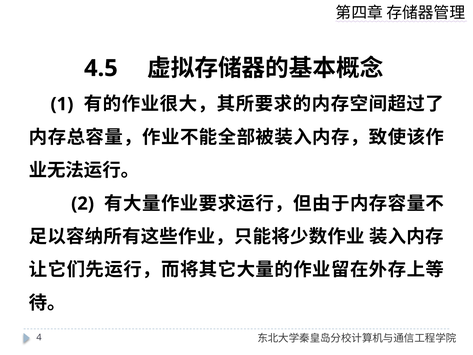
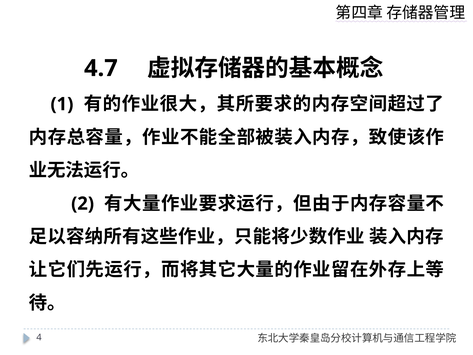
4.5: 4.5 -> 4.7
